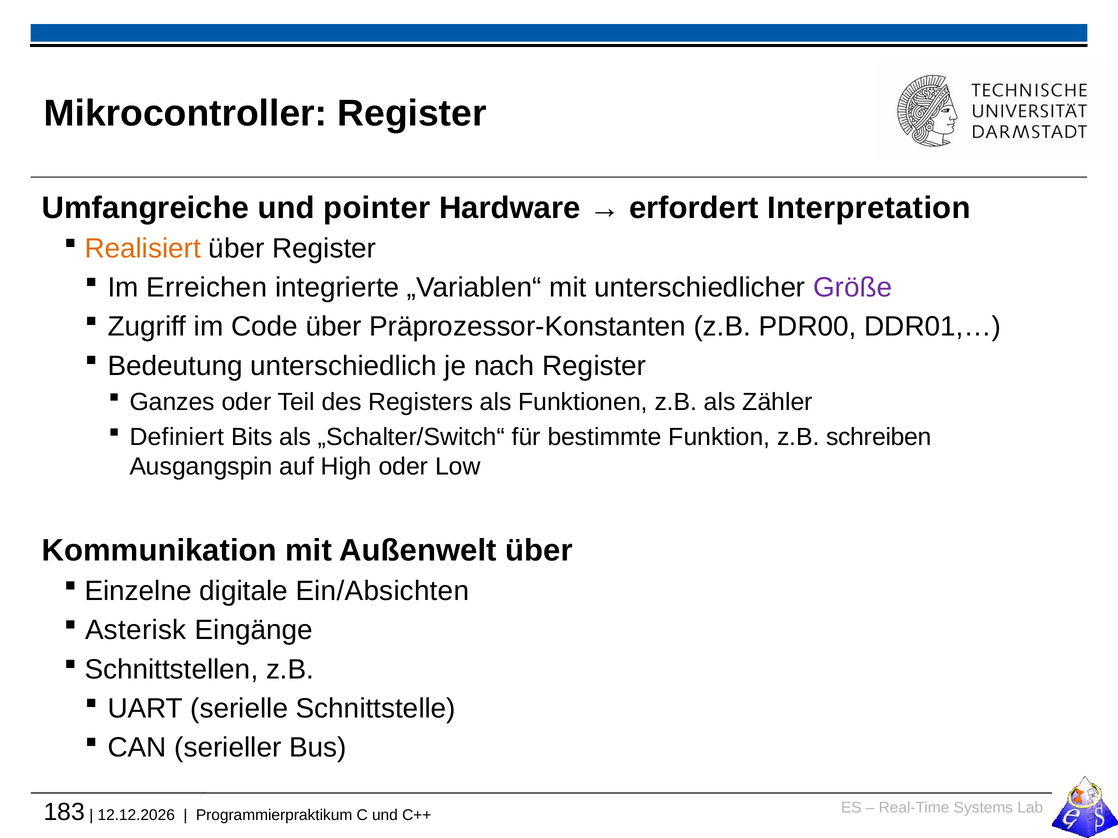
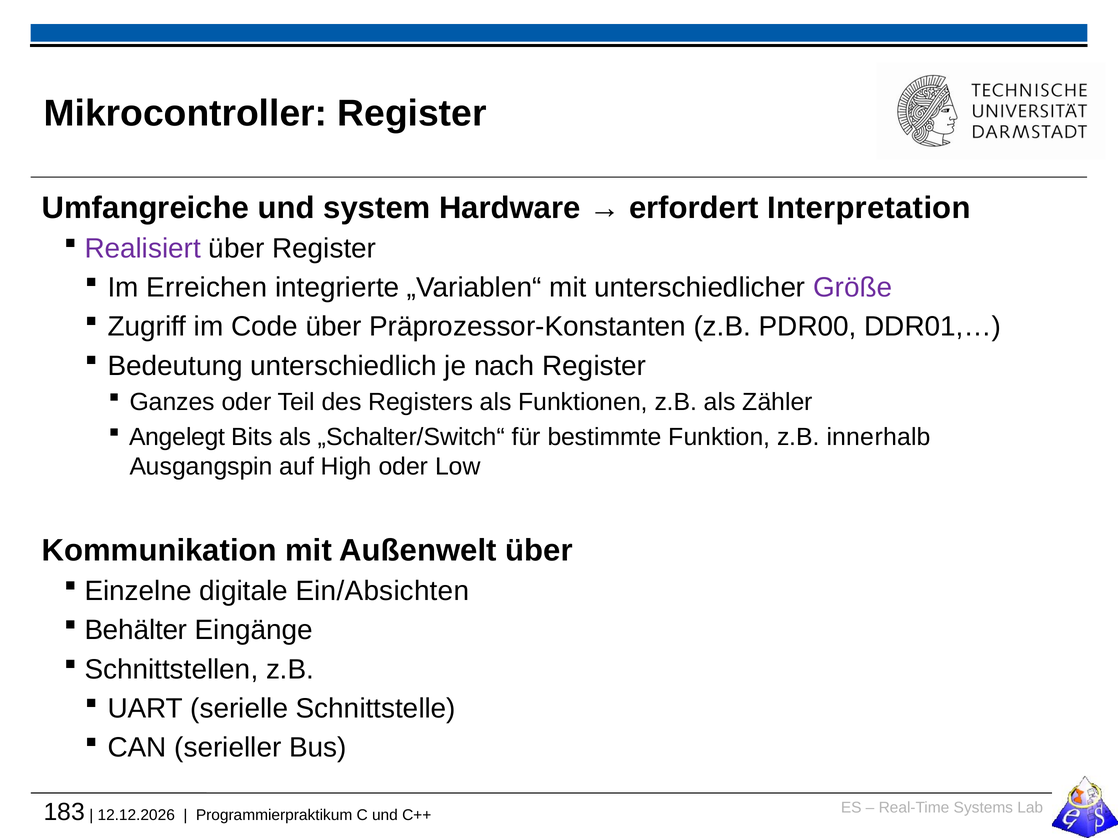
pointer: pointer -> system
Realisiert colour: orange -> purple
Definiert: Definiert -> Angelegt
schreiben: schreiben -> innerhalb
Asterisk: Asterisk -> Behälter
